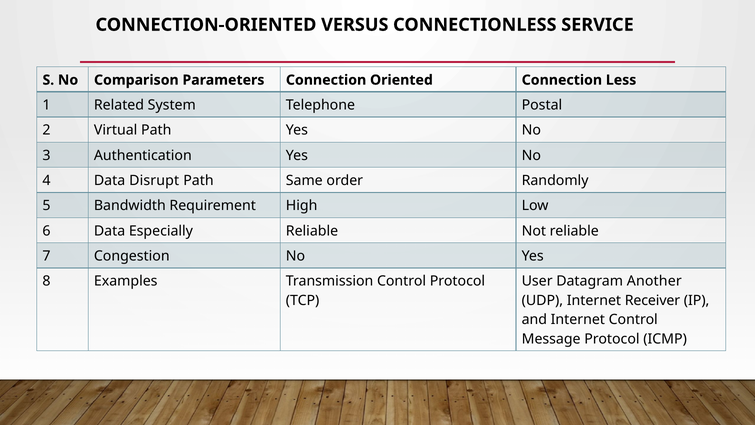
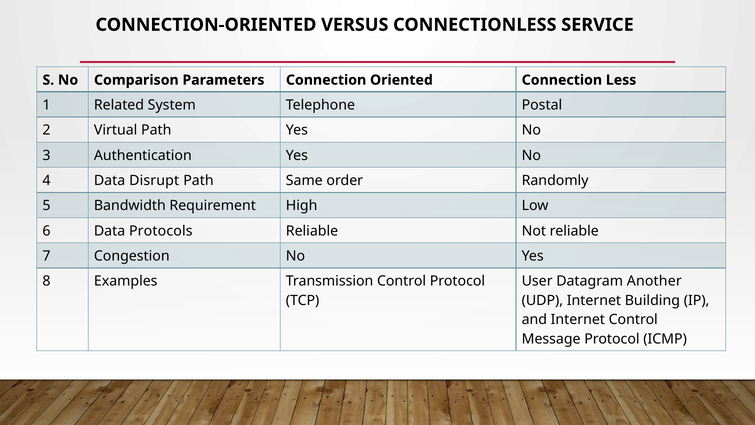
Especially: Especially -> Protocols
Receiver: Receiver -> Building
